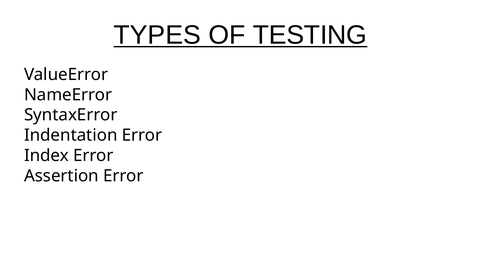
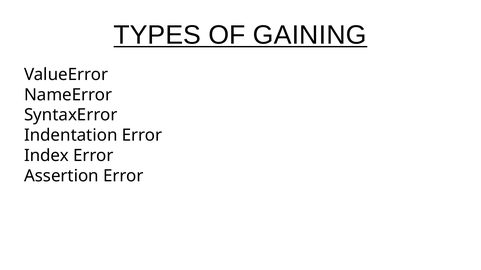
TESTING: TESTING -> GAINING
